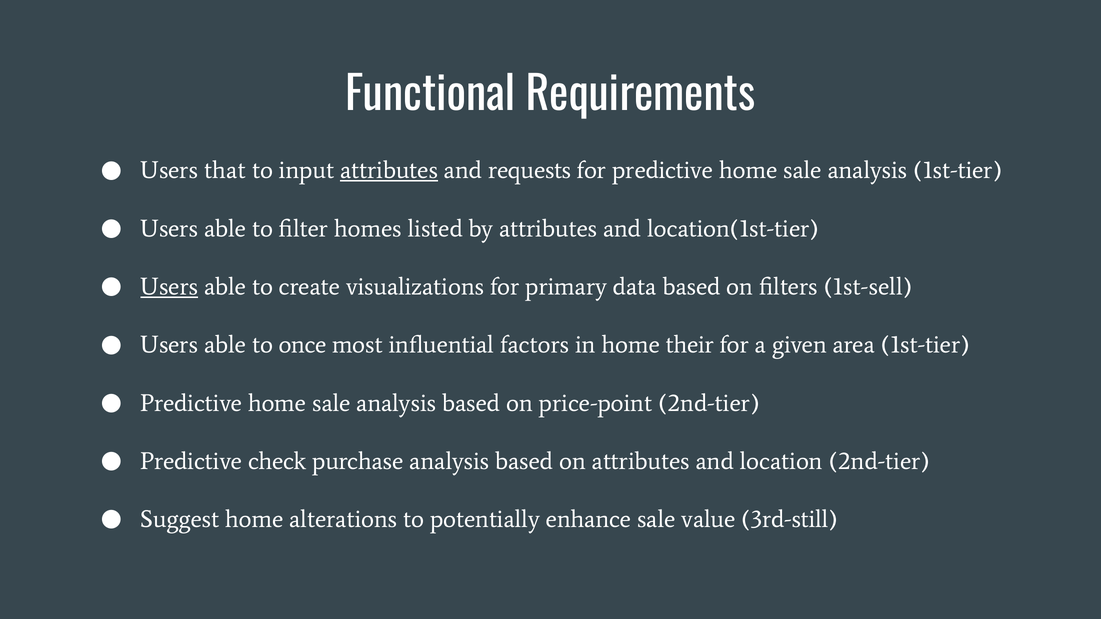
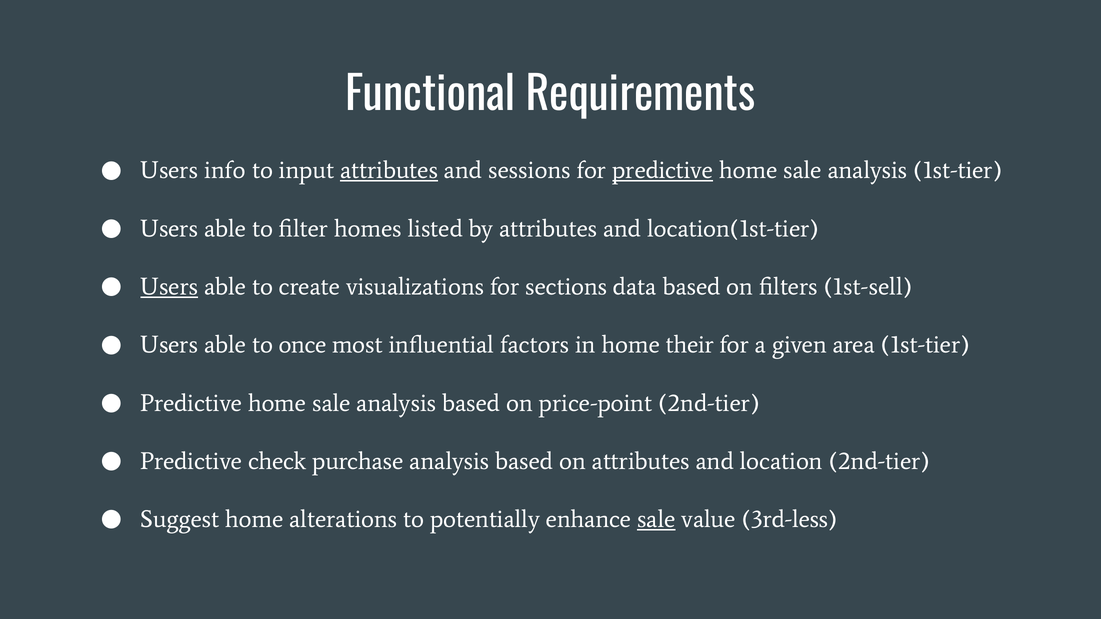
that: that -> info
requests: requests -> sessions
predictive at (663, 171) underline: none -> present
primary: primary -> sections
sale at (656, 520) underline: none -> present
3rd-still: 3rd-still -> 3rd-less
